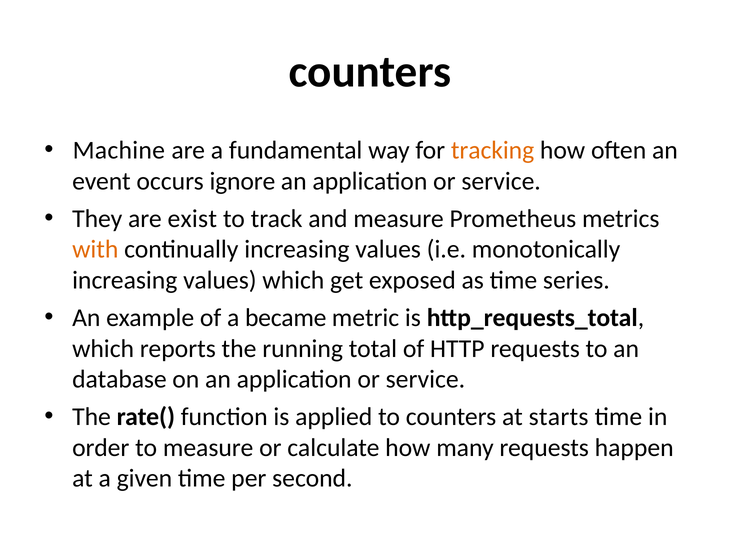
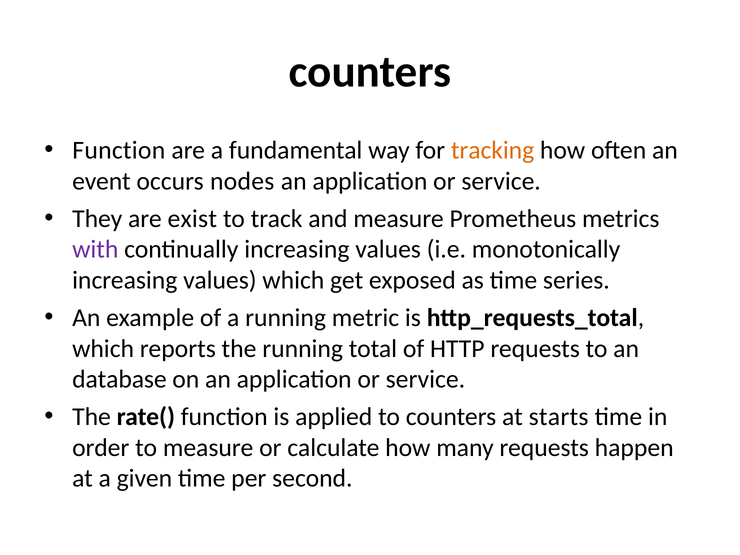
Machine at (119, 150): Machine -> Function
ignore: ignore -> nodes
with colour: orange -> purple
a became: became -> running
